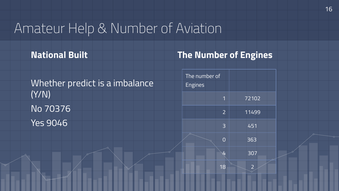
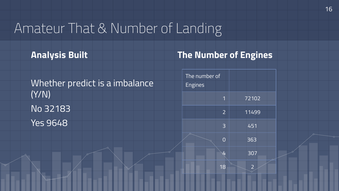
Help: Help -> That
Aviation: Aviation -> Landing
National: National -> Analysis
70376: 70376 -> 32183
9046: 9046 -> 9648
